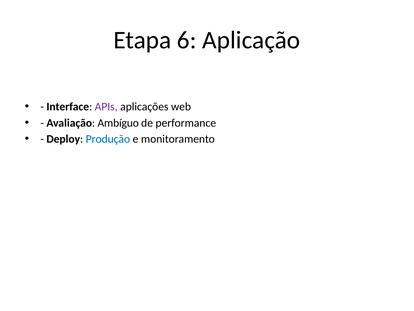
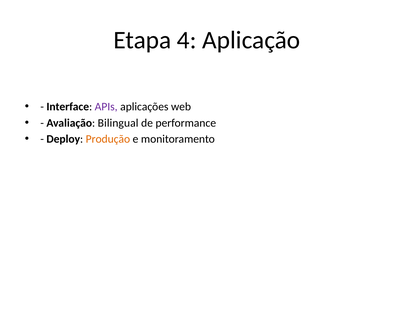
6: 6 -> 4
Ambíguo: Ambíguo -> Bilingual
Produção colour: blue -> orange
